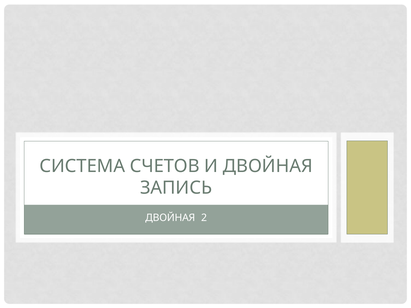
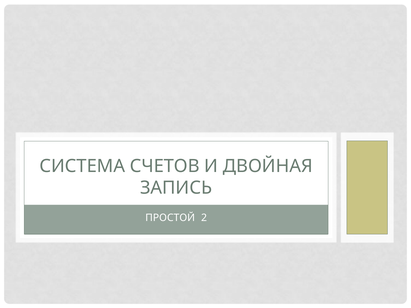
ДВОЙНАЯ at (170, 218): ДВОЙНАЯ -> ПРОСТОЙ
